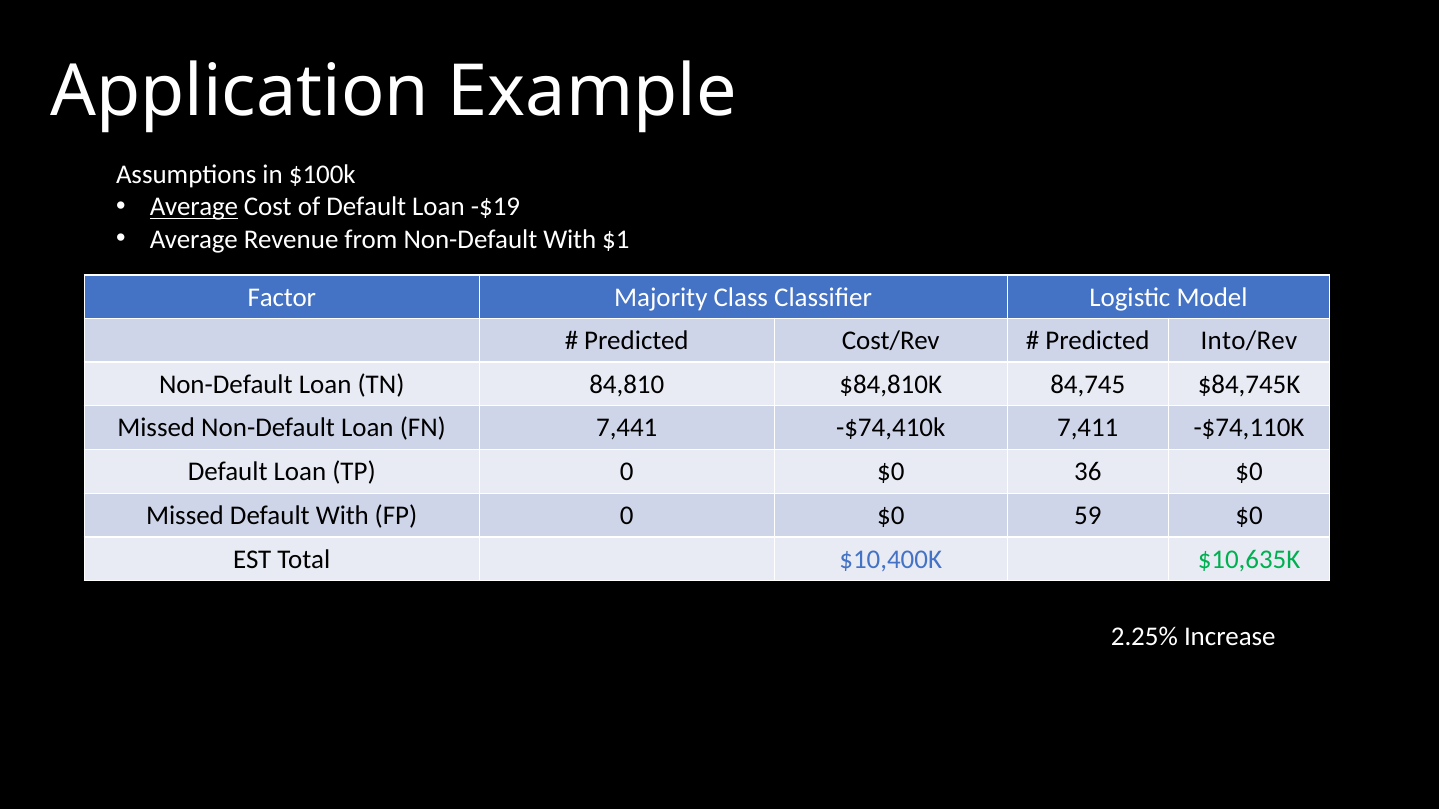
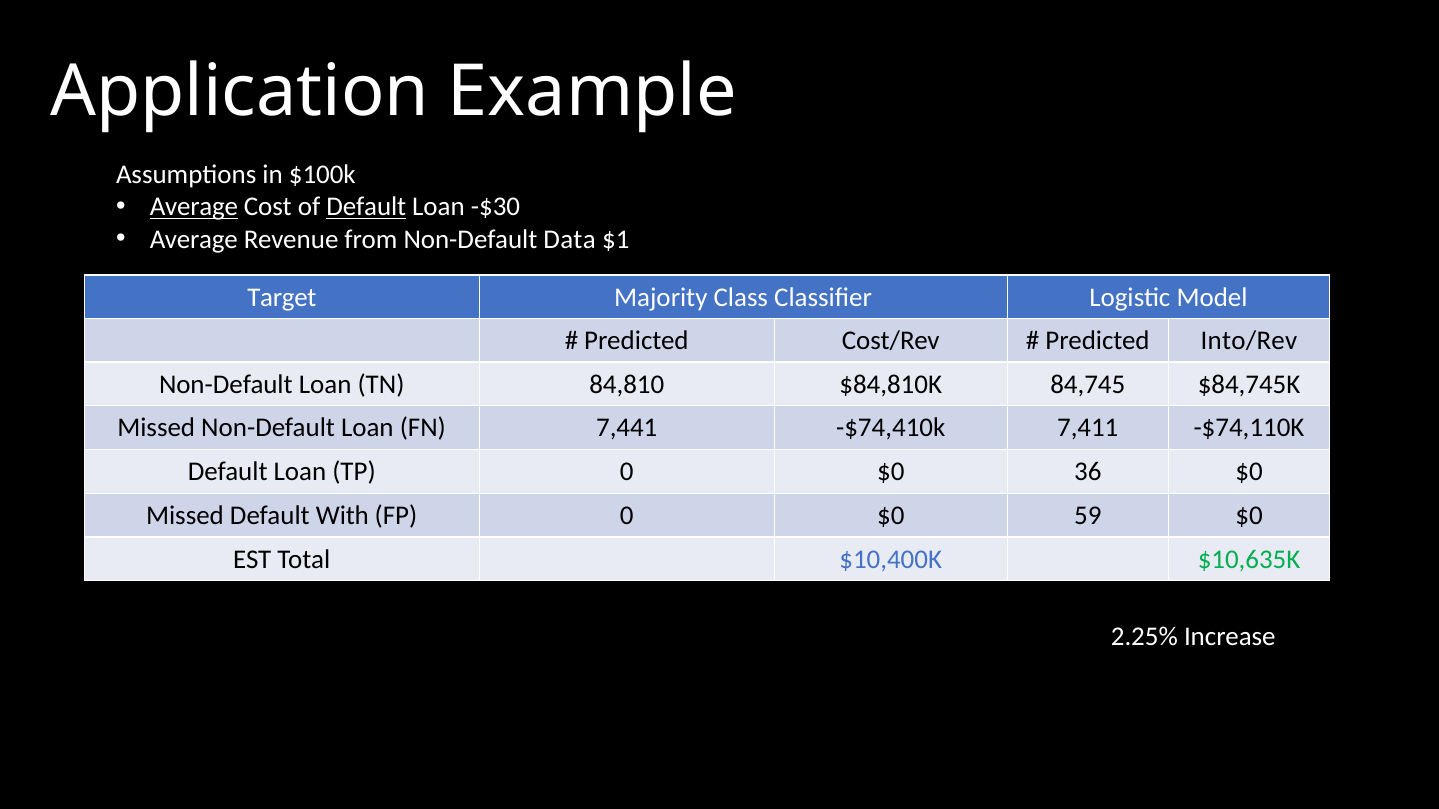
Default at (366, 207) underline: none -> present
-$19: -$19 -> -$30
Non-Default With: With -> Data
Factor: Factor -> Target
